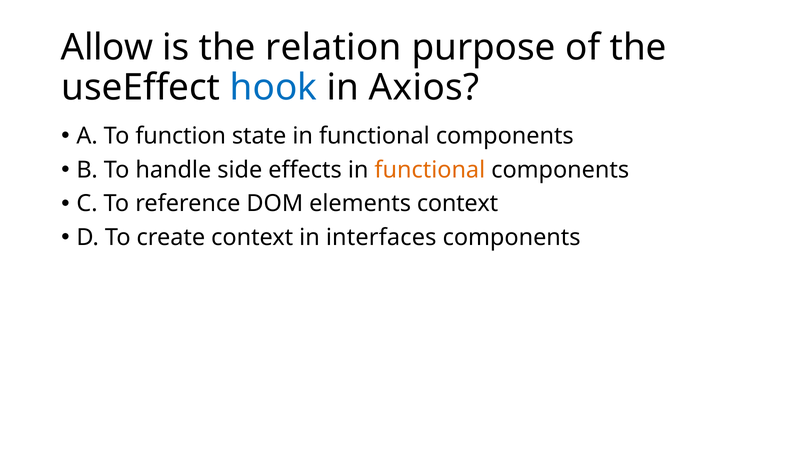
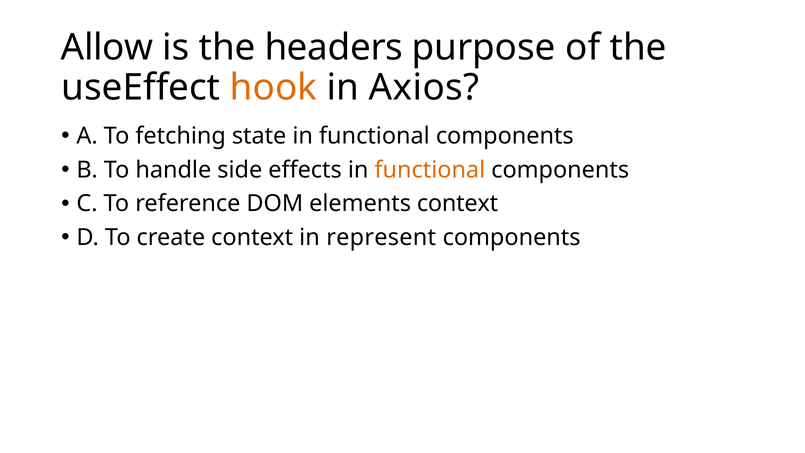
relation: relation -> headers
hook colour: blue -> orange
function: function -> fetching
interfaces: interfaces -> represent
